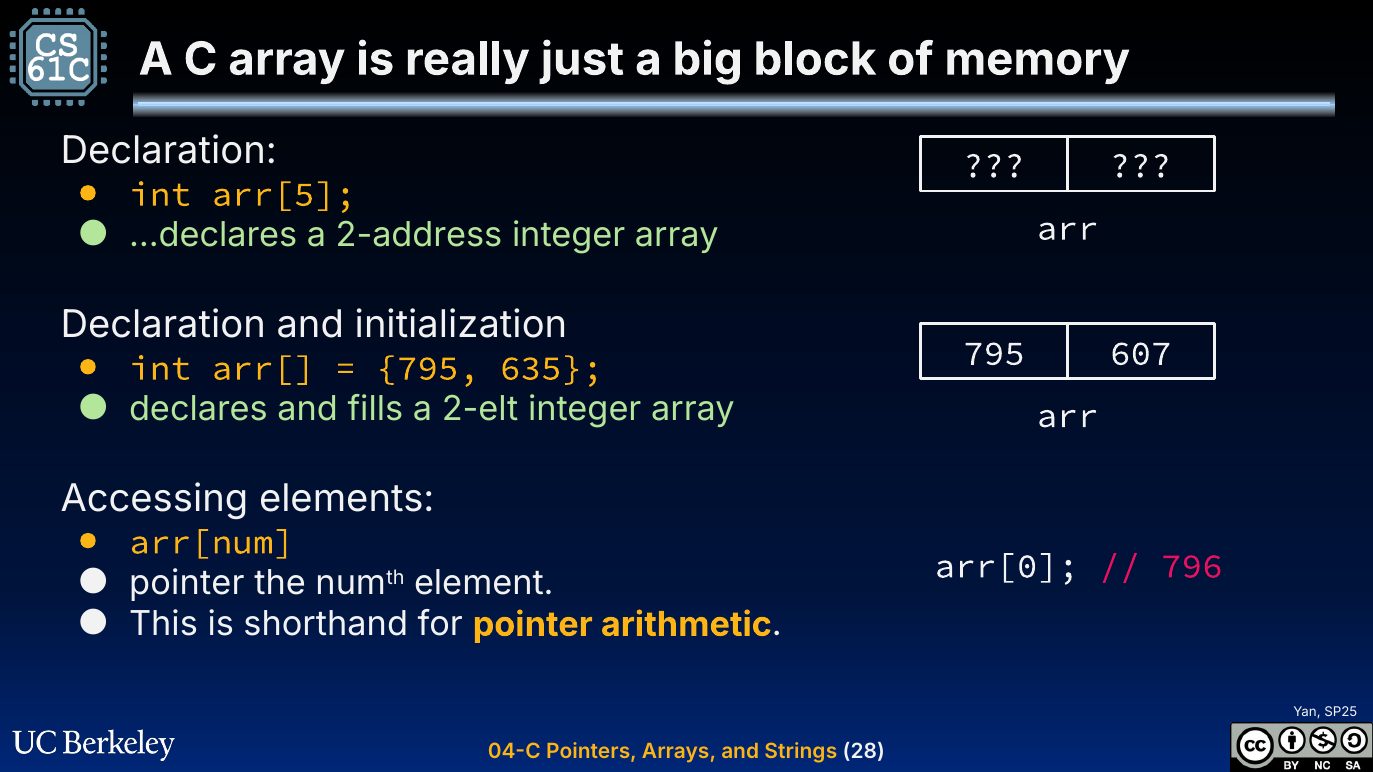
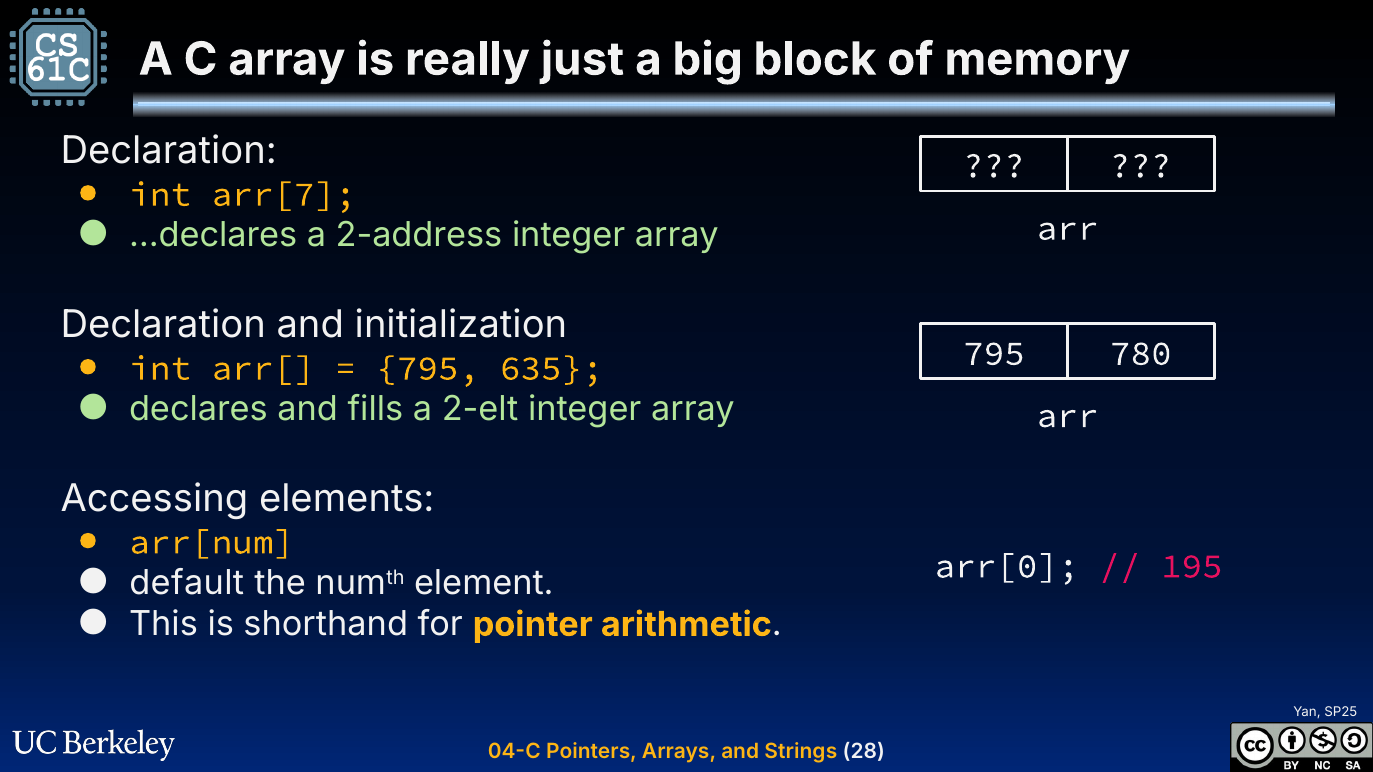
arr[5: arr[5 -> arr[7
607: 607 -> 780
796: 796 -> 195
pointer at (187, 584): pointer -> default
